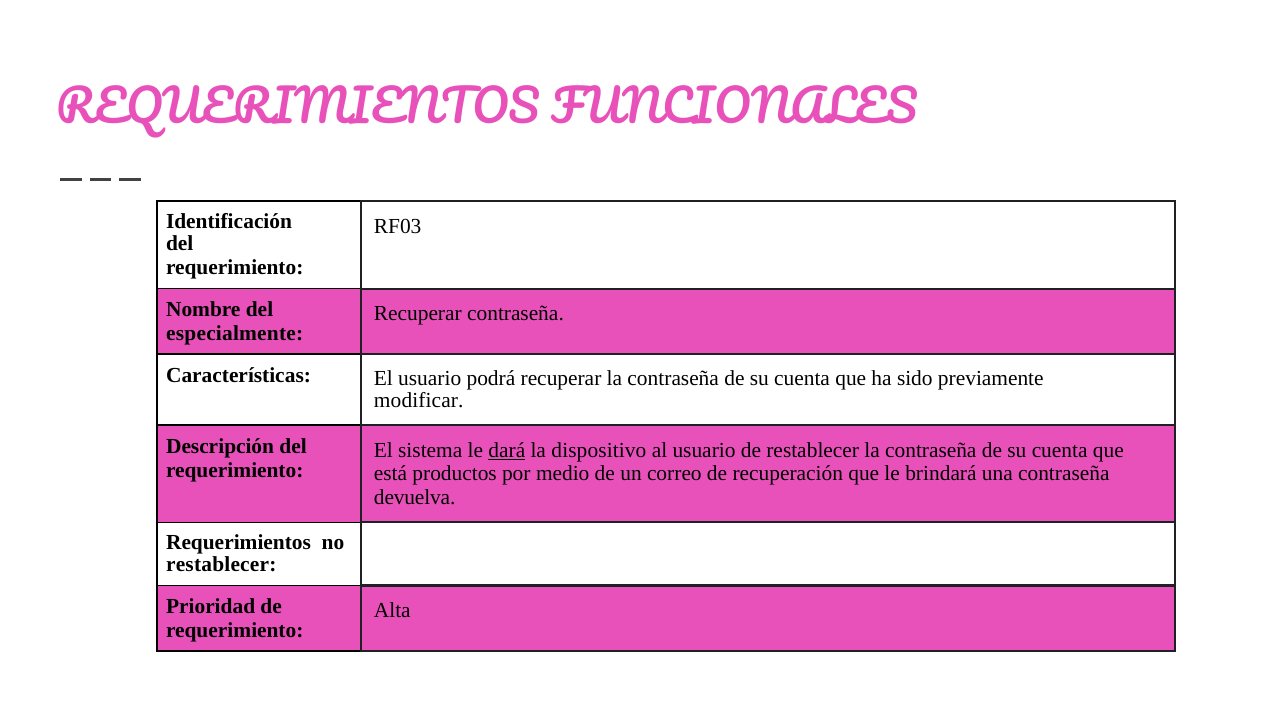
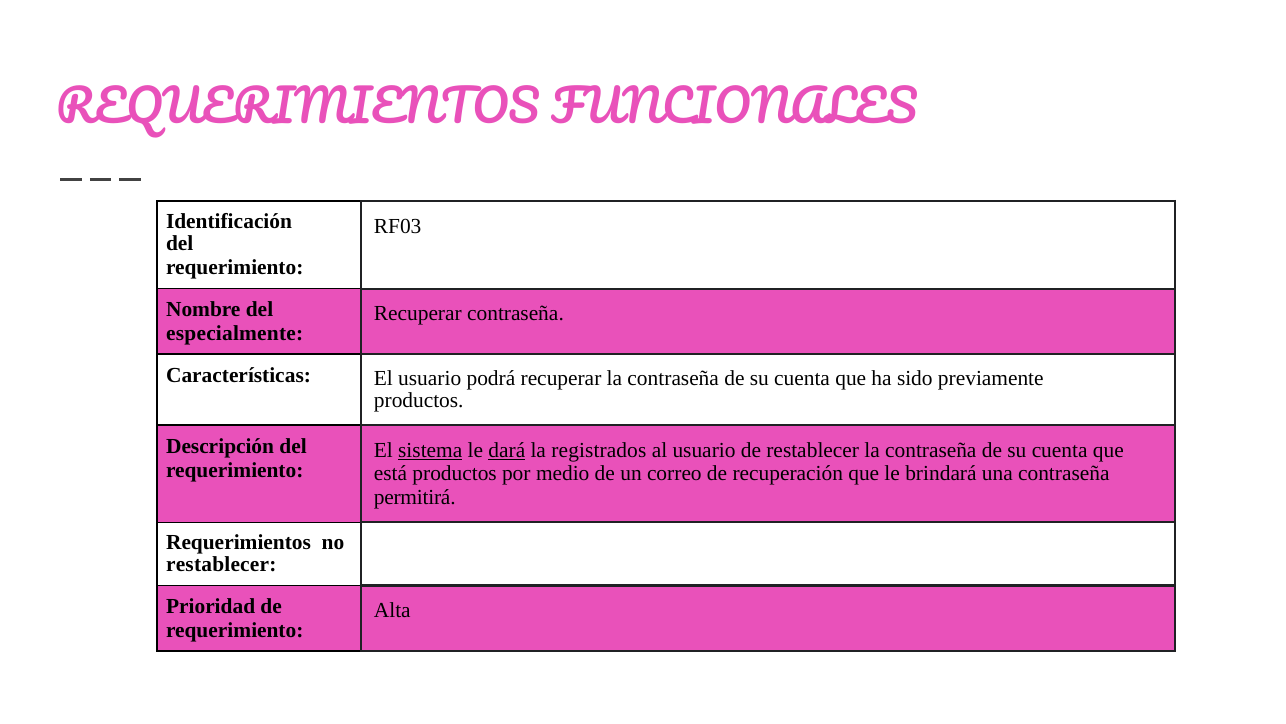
modificar at (419, 400): modificar -> productos
sistema underline: none -> present
dispositivo: dispositivo -> registrados
devuelva: devuelva -> permitirá
